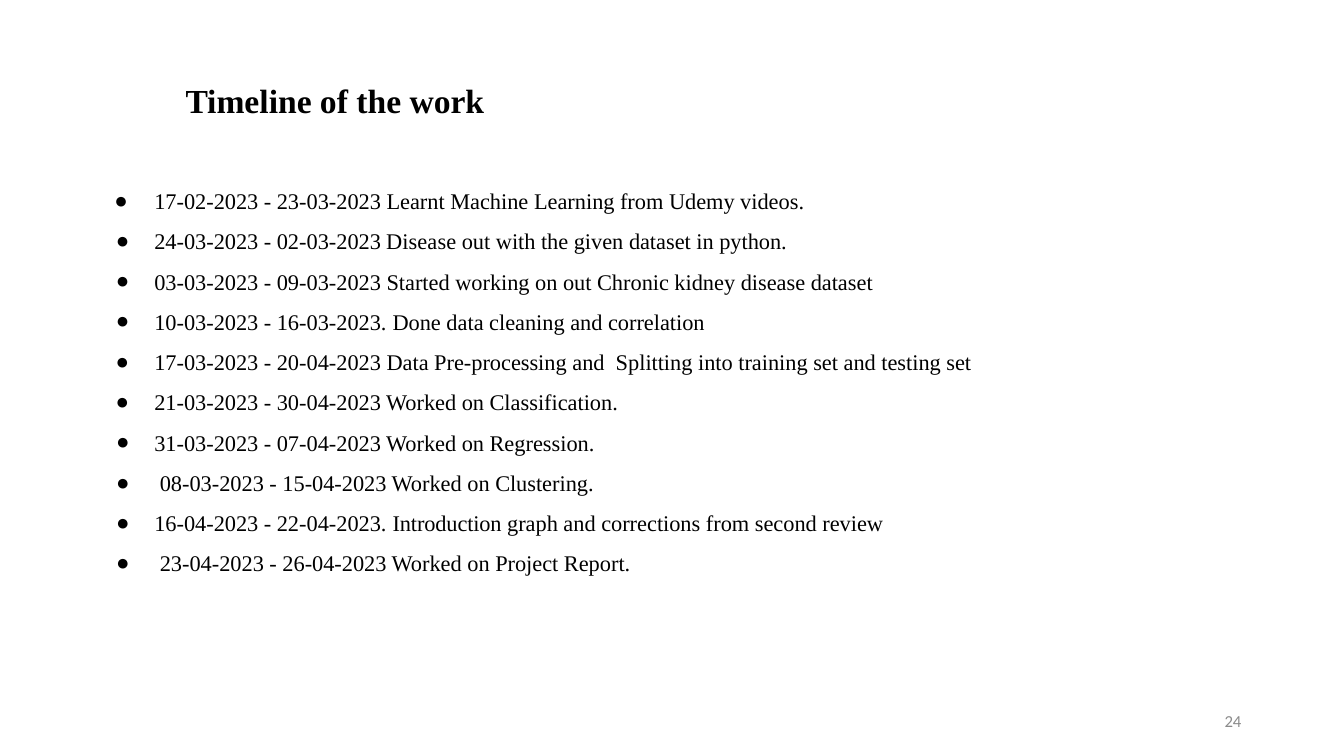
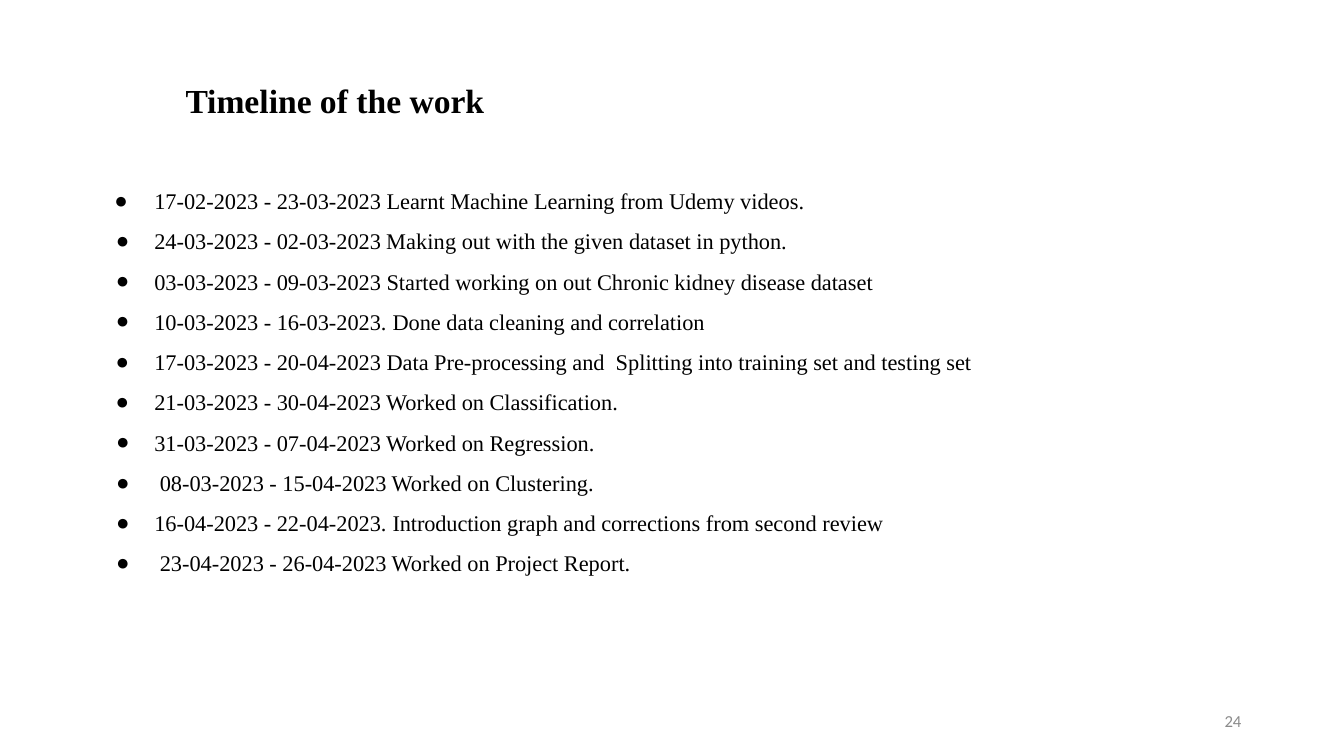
02-03-2023 Disease: Disease -> Making
